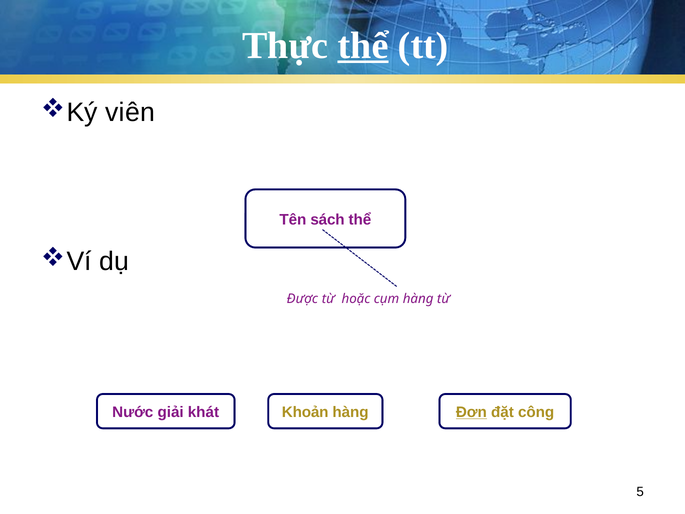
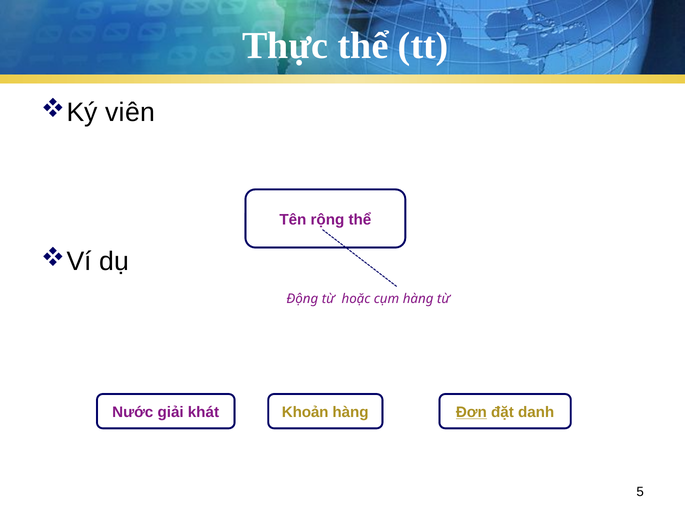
thể at (363, 45) underline: present -> none
sách: sách -> rộng
Được: Được -> Động
công: công -> danh
